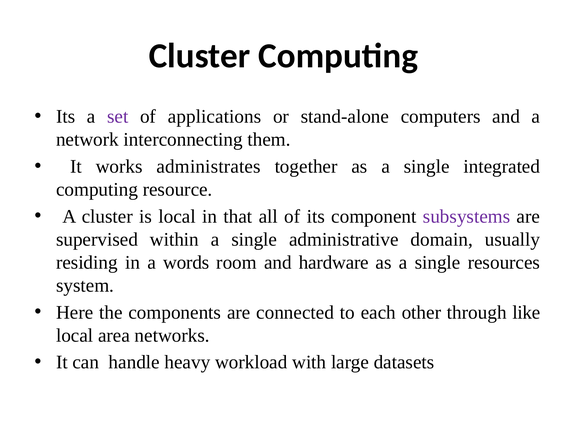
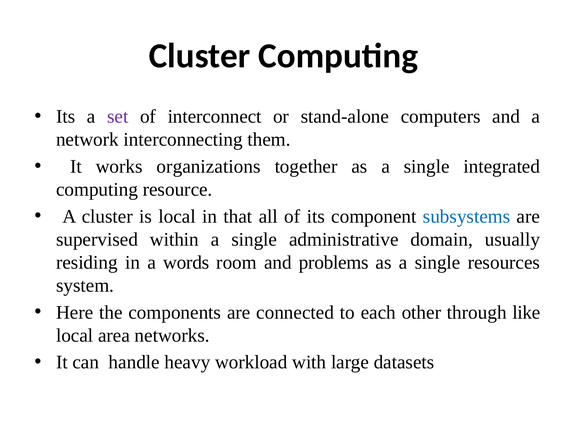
applications: applications -> interconnect
administrates: administrates -> organizations
subsystems colour: purple -> blue
hardware: hardware -> problems
